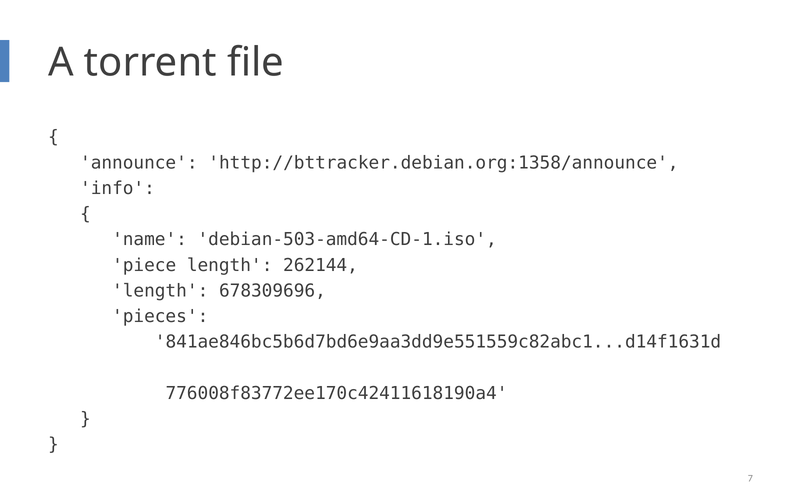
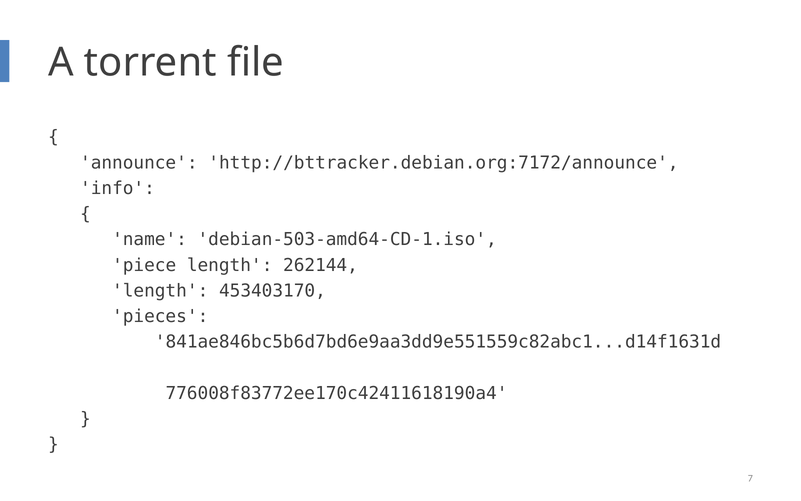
http://bttracker.debian.org:1358/announce: http://bttracker.debian.org:1358/announce -> http://bttracker.debian.org:7172/announce
678309696: 678309696 -> 453403170
